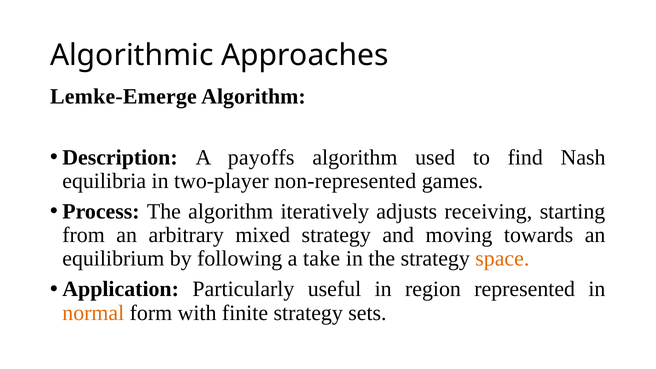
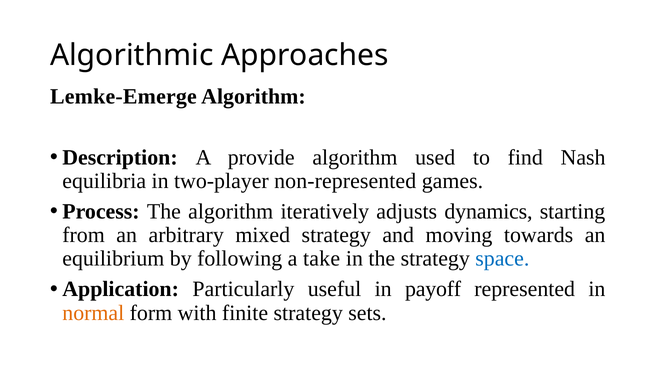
payoffs: payoffs -> provide
receiving: receiving -> dynamics
space colour: orange -> blue
region: region -> payoff
